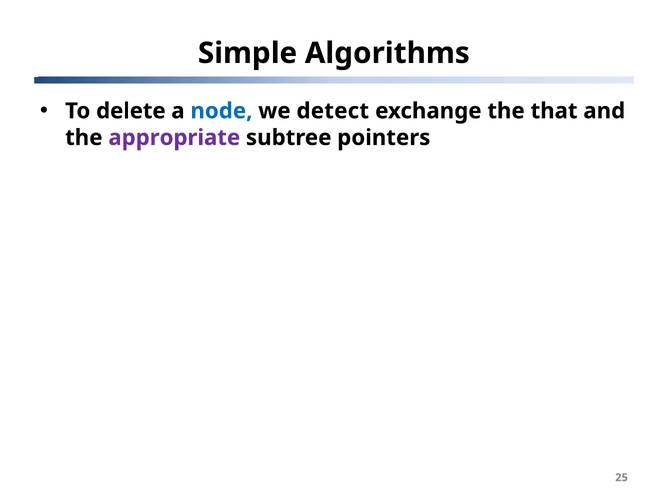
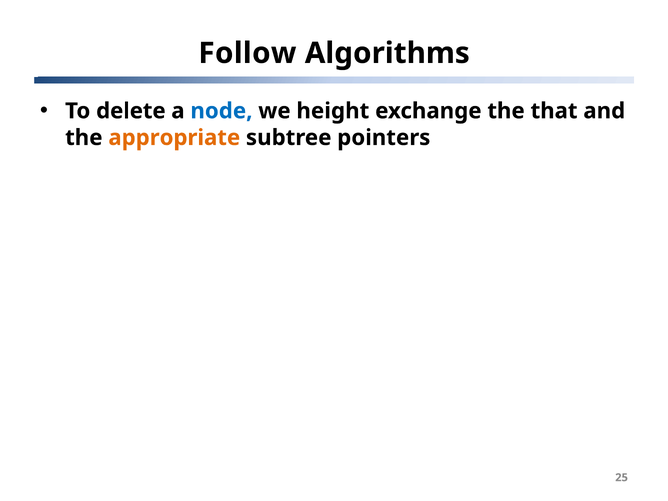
Simple: Simple -> Follow
detect: detect -> height
appropriate colour: purple -> orange
